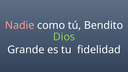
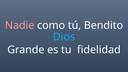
Dios colour: light green -> light blue
